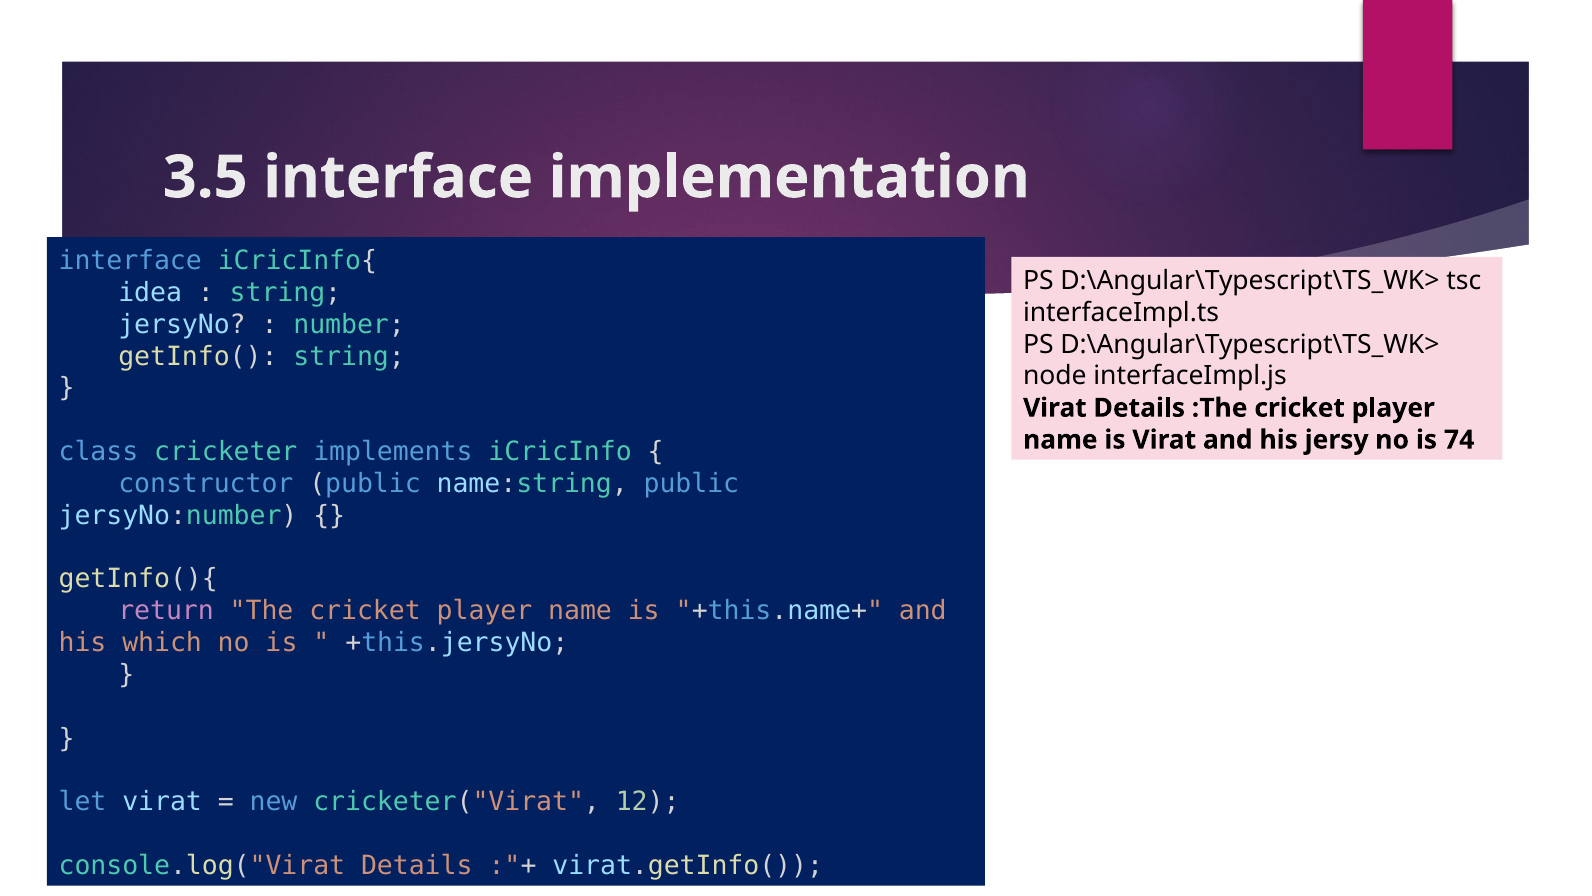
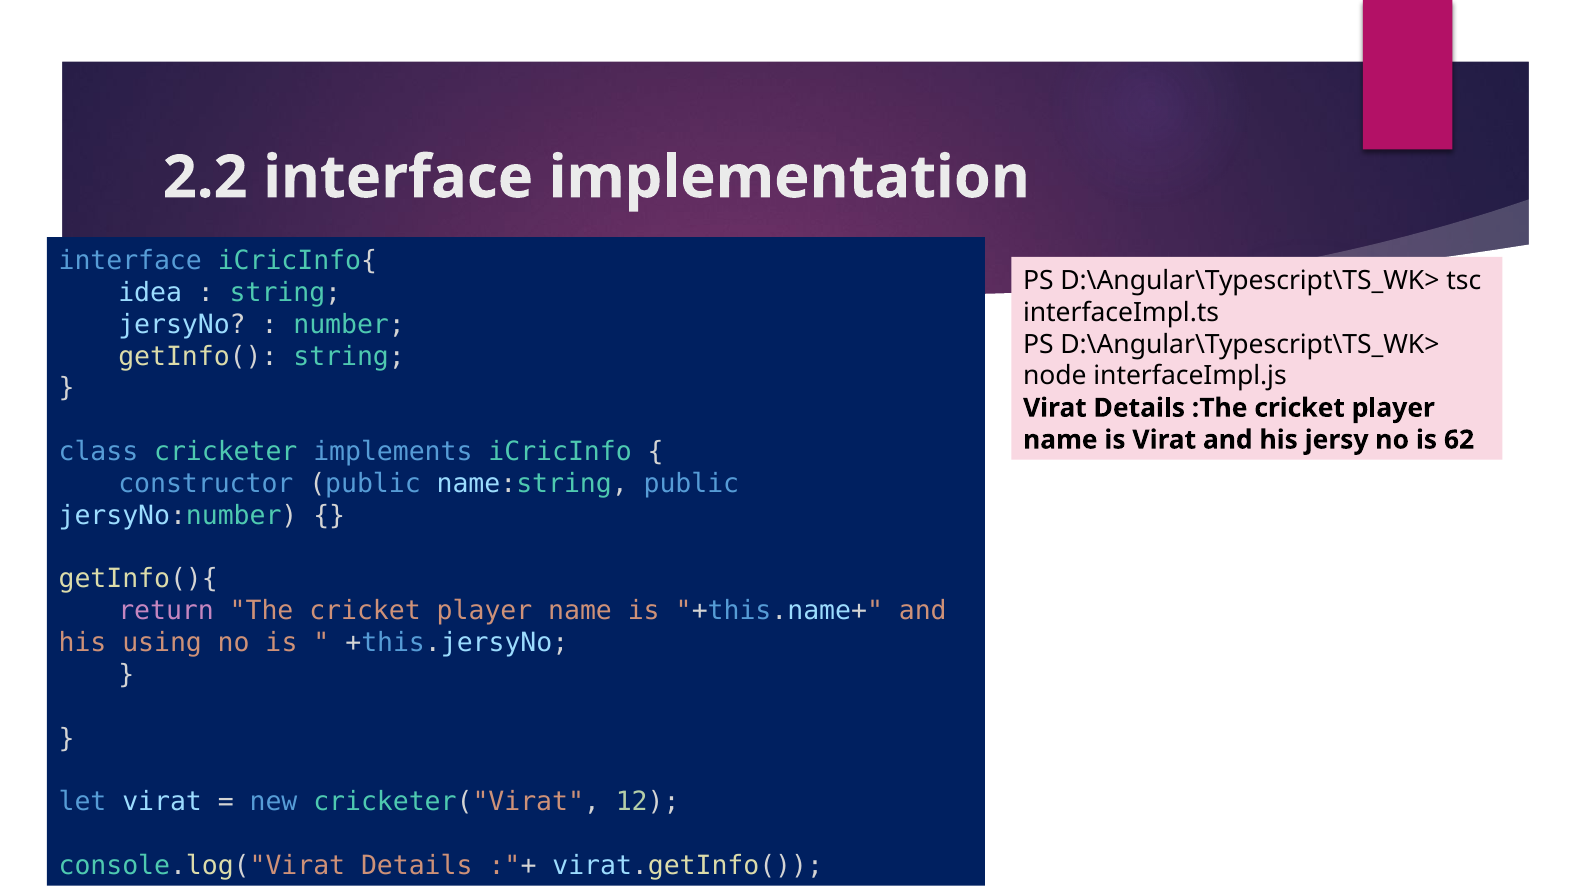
3.5: 3.5 -> 2.2
74: 74 -> 62
which: which -> using
